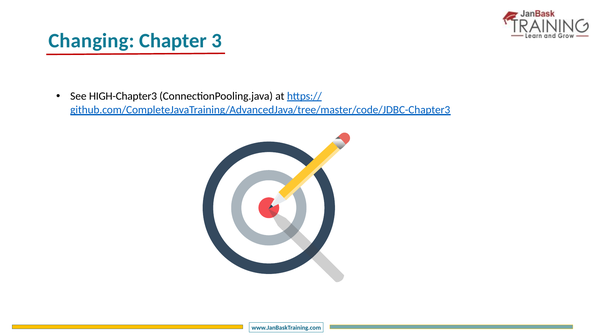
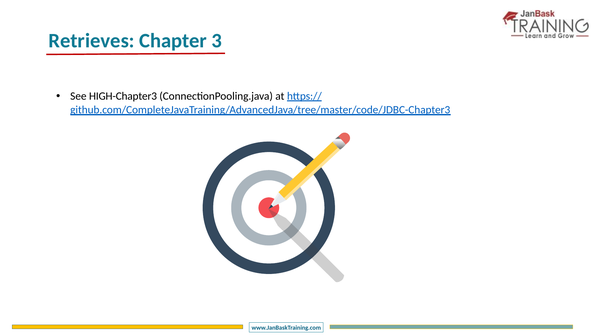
Changing: Changing -> Retrieves
